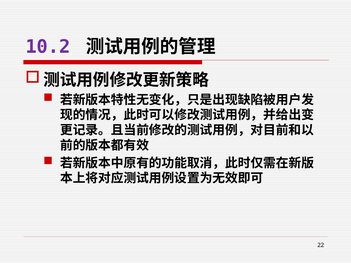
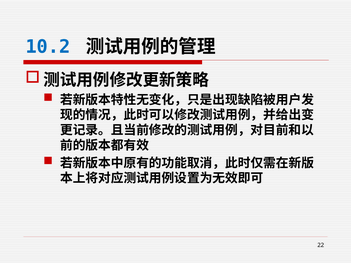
10.2 colour: purple -> blue
